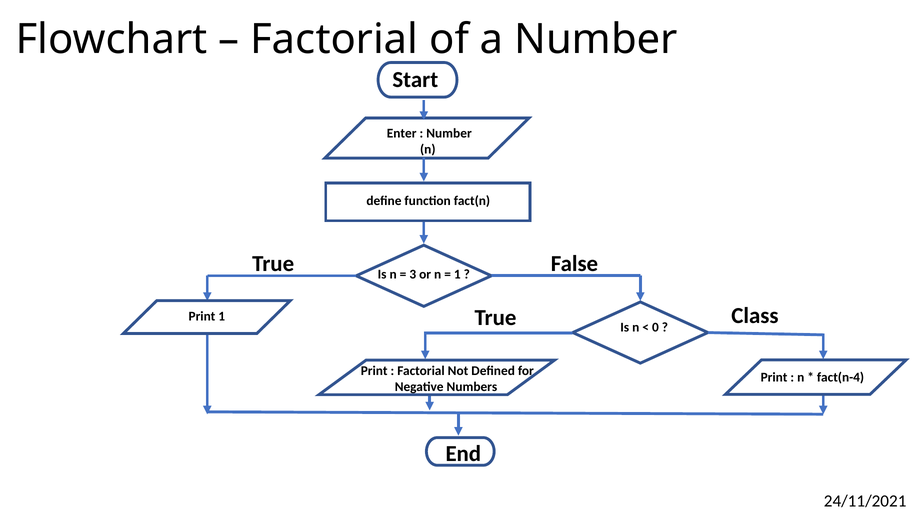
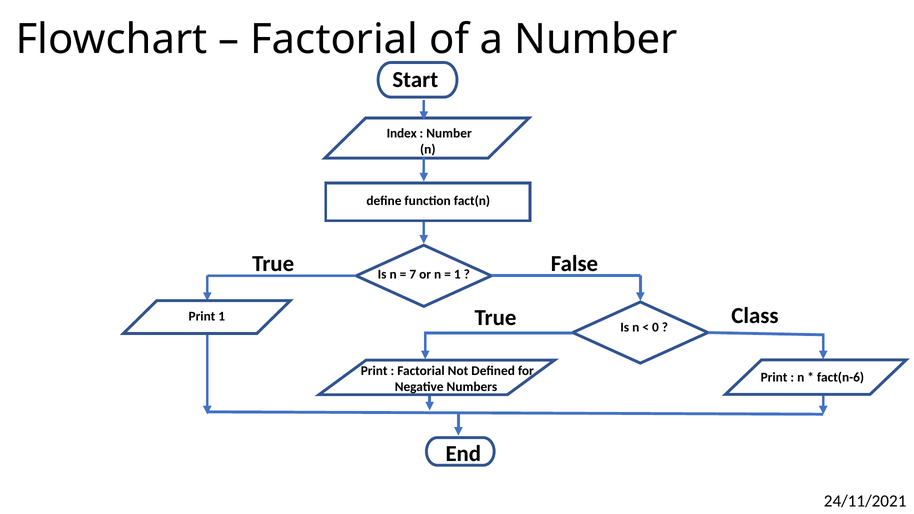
Enter: Enter -> Index
3: 3 -> 7
fact(n-4: fact(n-4 -> fact(n-6
